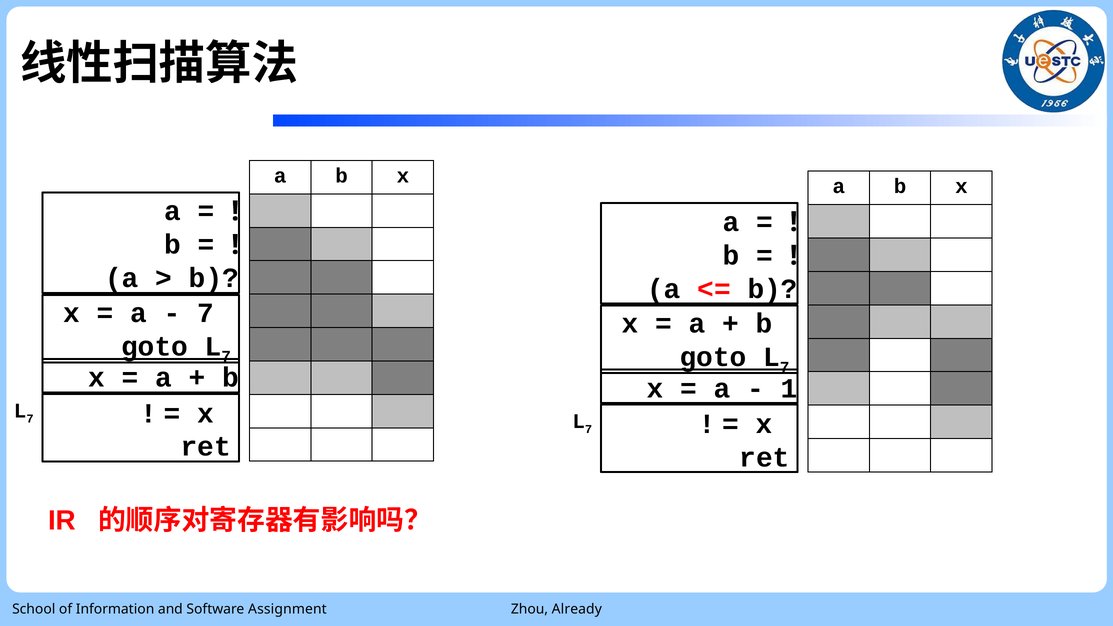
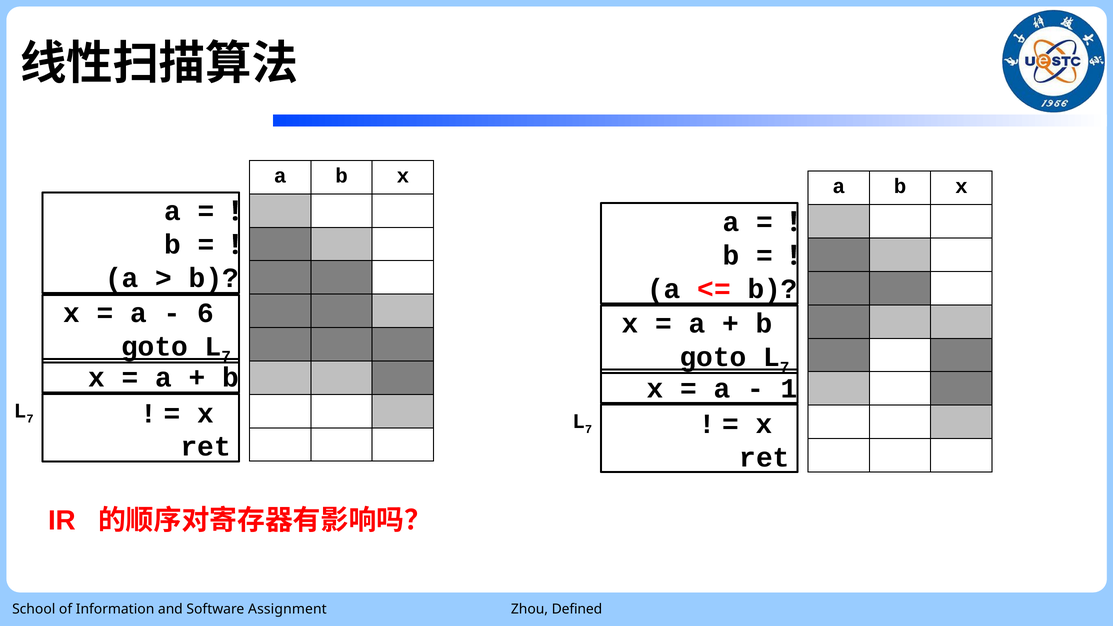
7 at (206, 313): 7 -> 6
Already: Already -> Defined
